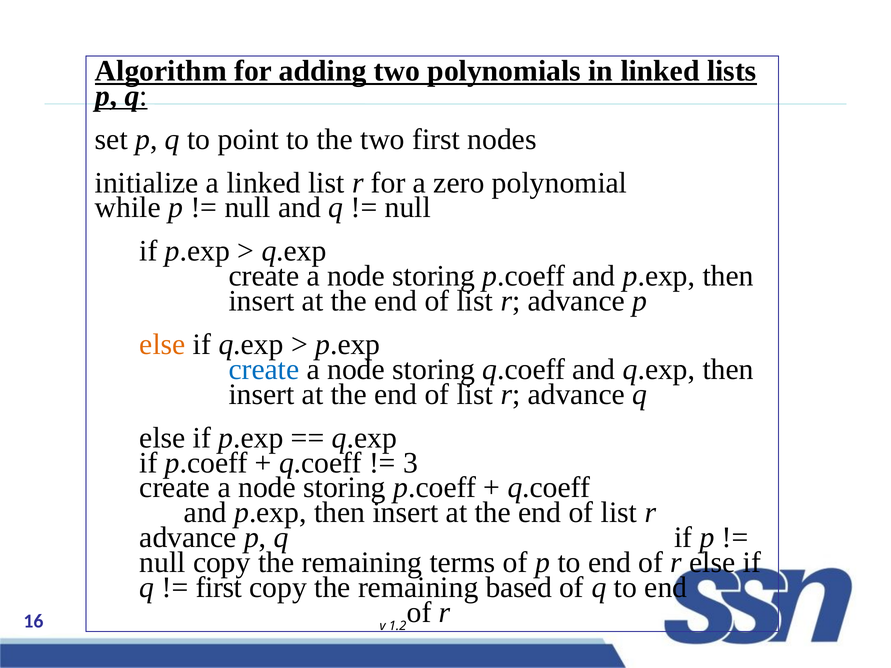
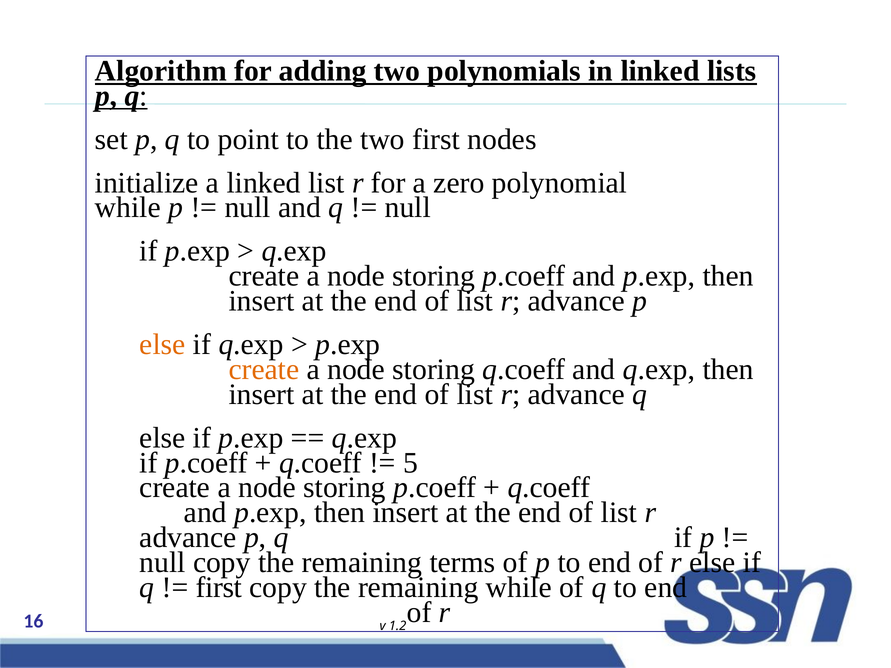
create at (264, 370) colour: blue -> orange
3: 3 -> 5
remaining based: based -> while
